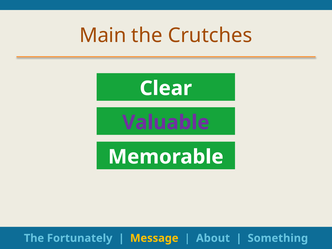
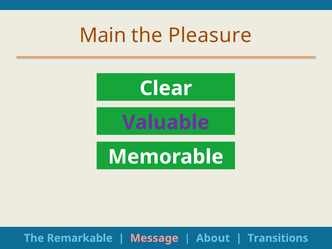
Crutches: Crutches -> Pleasure
Fortunately: Fortunately -> Remarkable
Message colour: yellow -> pink
Something: Something -> Transitions
